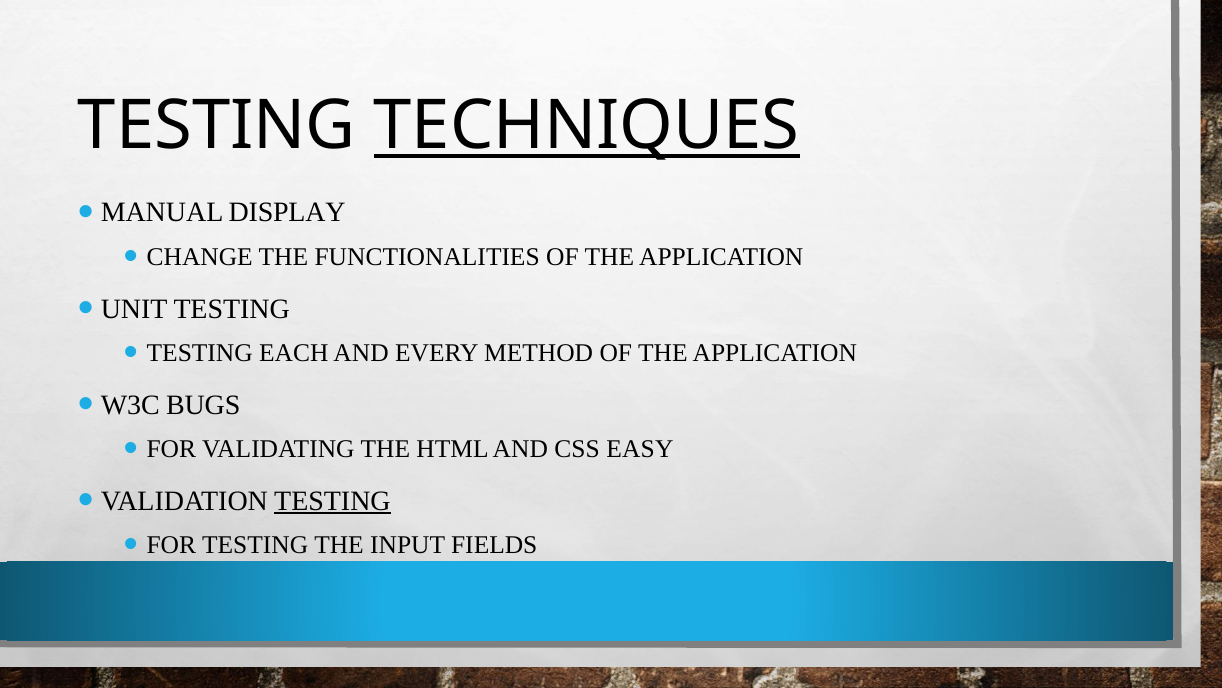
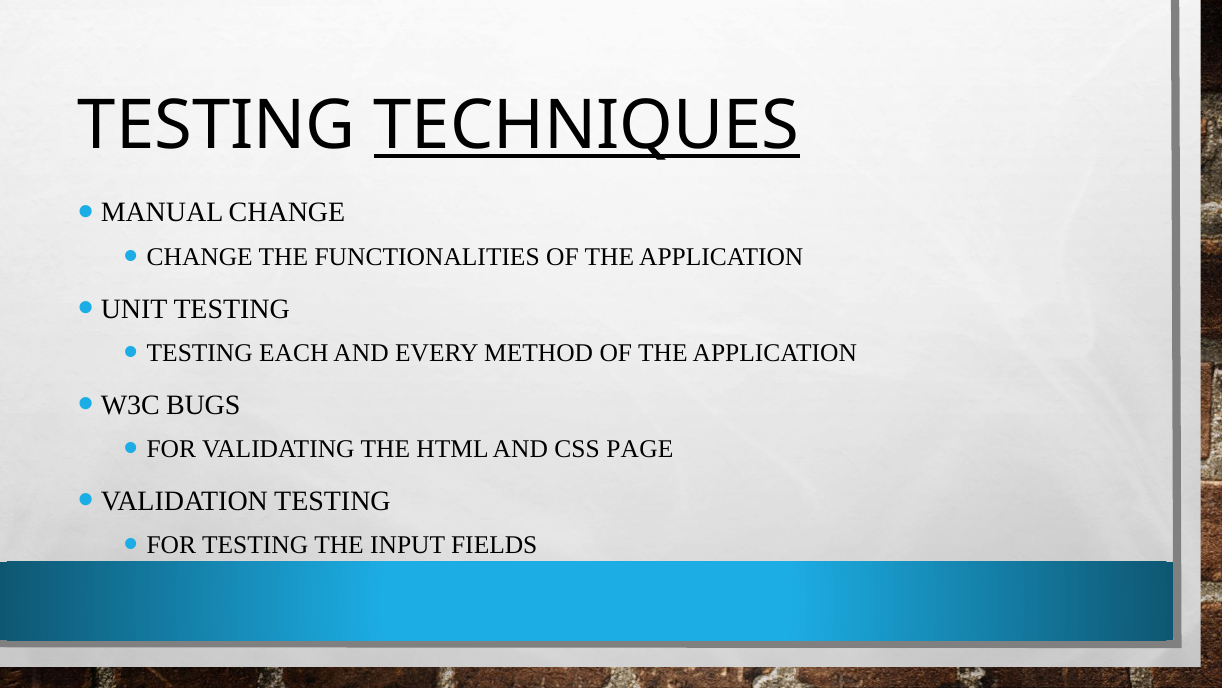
MANUAL DISPLAY: DISPLAY -> CHANGE
EASY: EASY -> PAGE
TESTING at (332, 501) underline: present -> none
